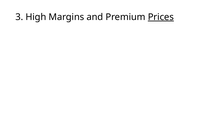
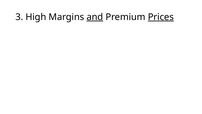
and underline: none -> present
